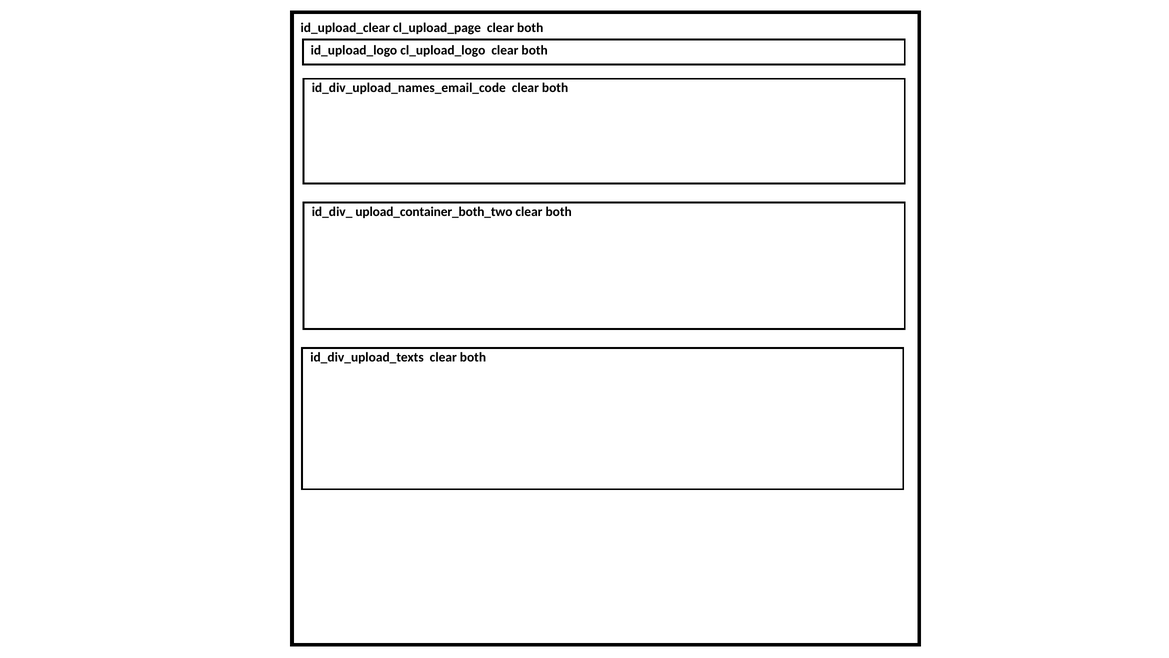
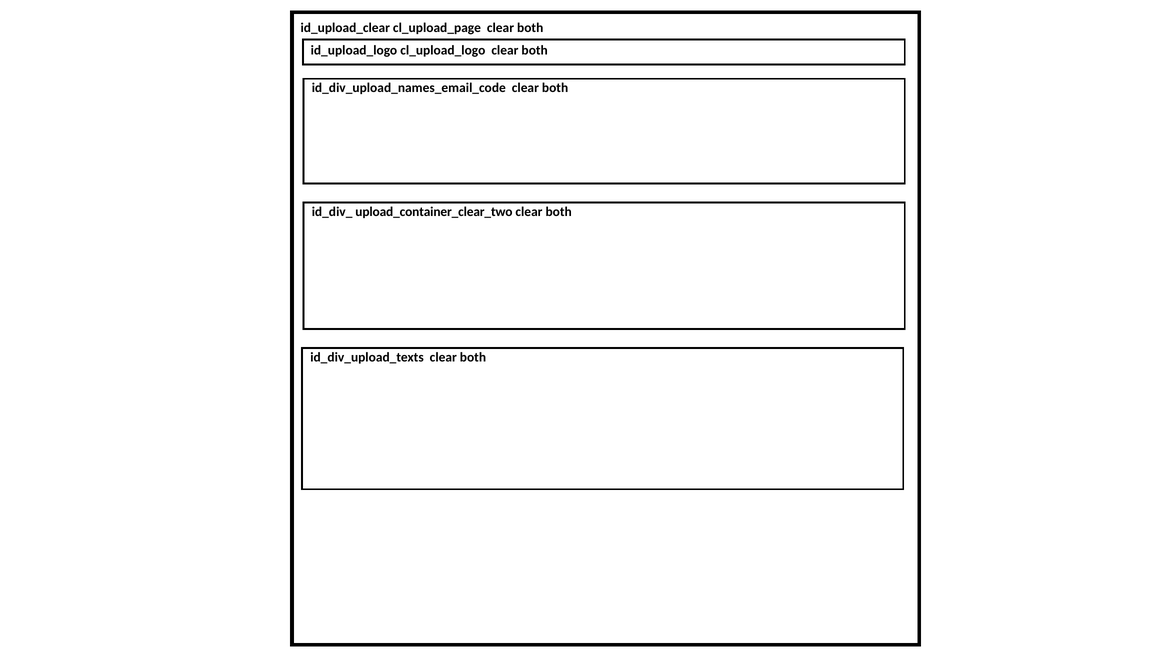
upload_container_both_two: upload_container_both_two -> upload_container_clear_two
